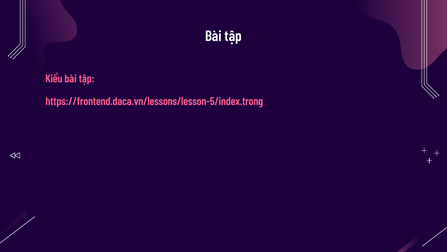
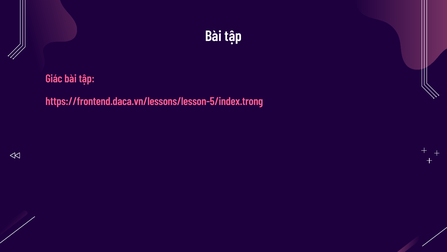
Kiểu: Kiểu -> Giác
